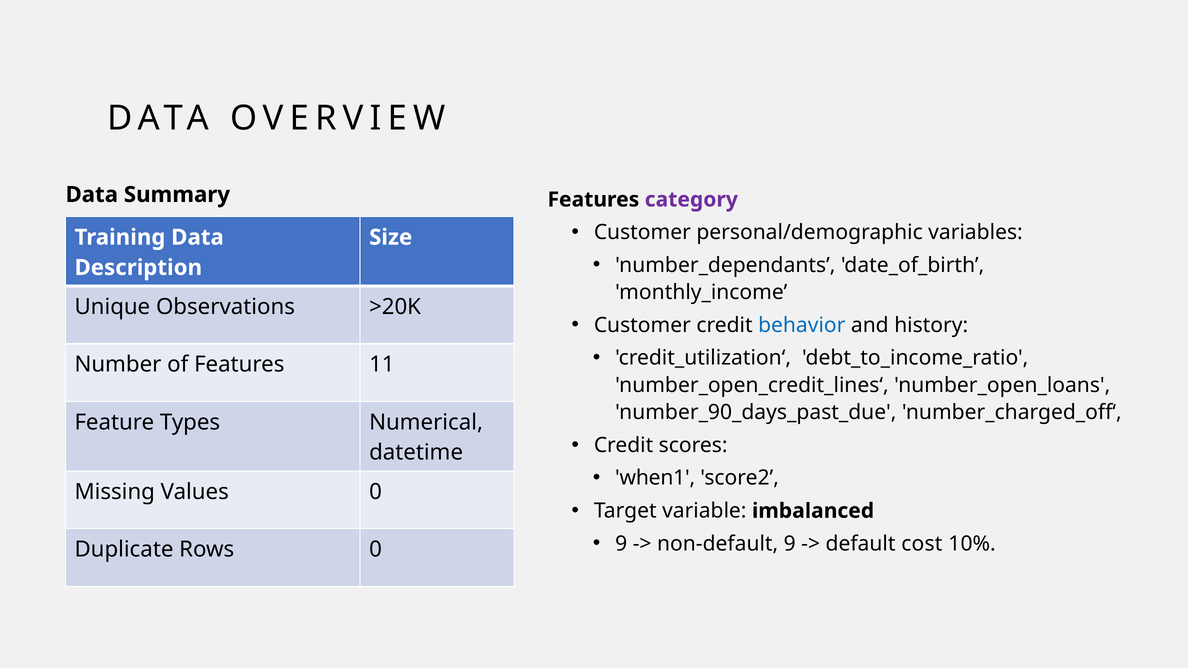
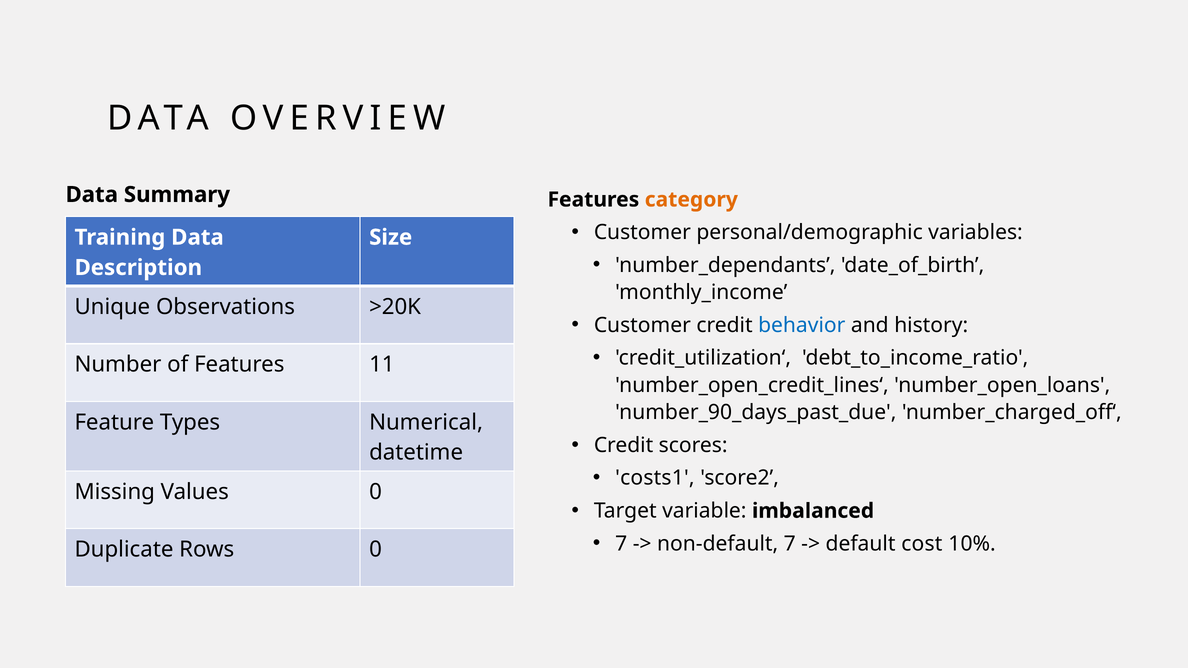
category colour: purple -> orange
when1: when1 -> costs1
9 at (621, 544): 9 -> 7
non-default 9: 9 -> 7
